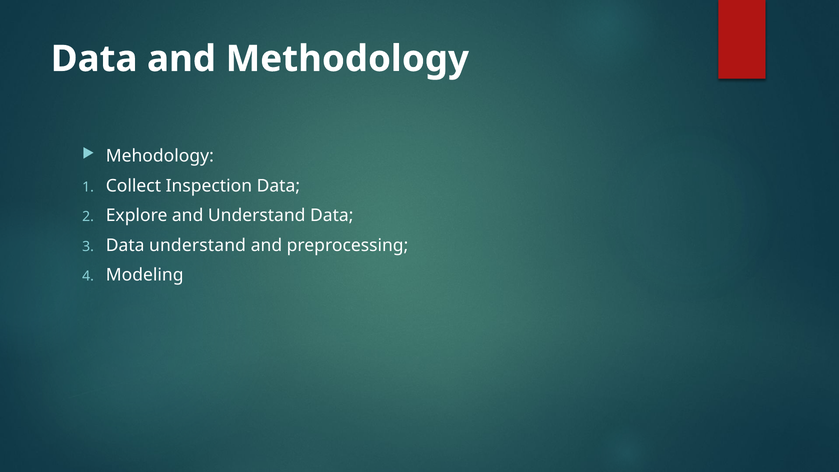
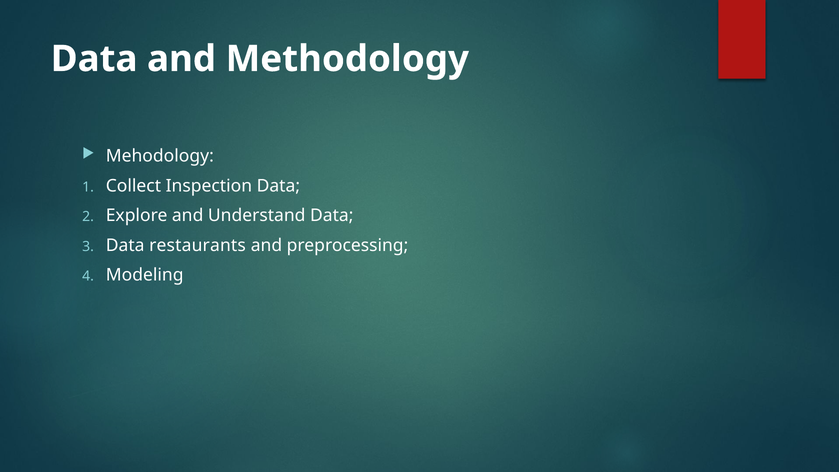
Data understand: understand -> restaurants
